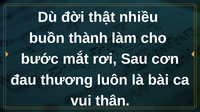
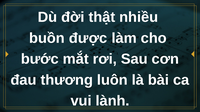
thành: thành -> được
thân: thân -> lành
